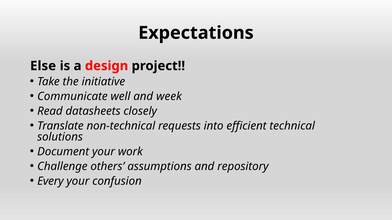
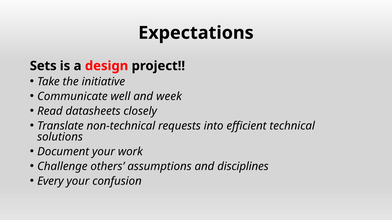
Else: Else -> Sets
repository: repository -> disciplines
